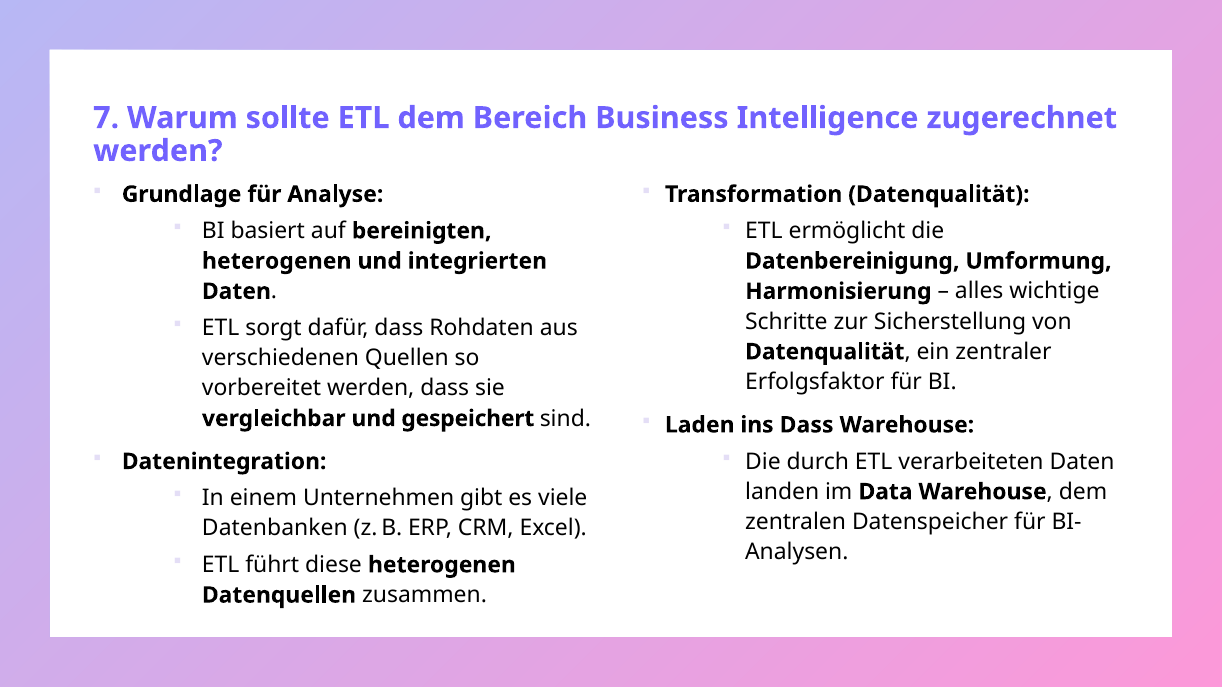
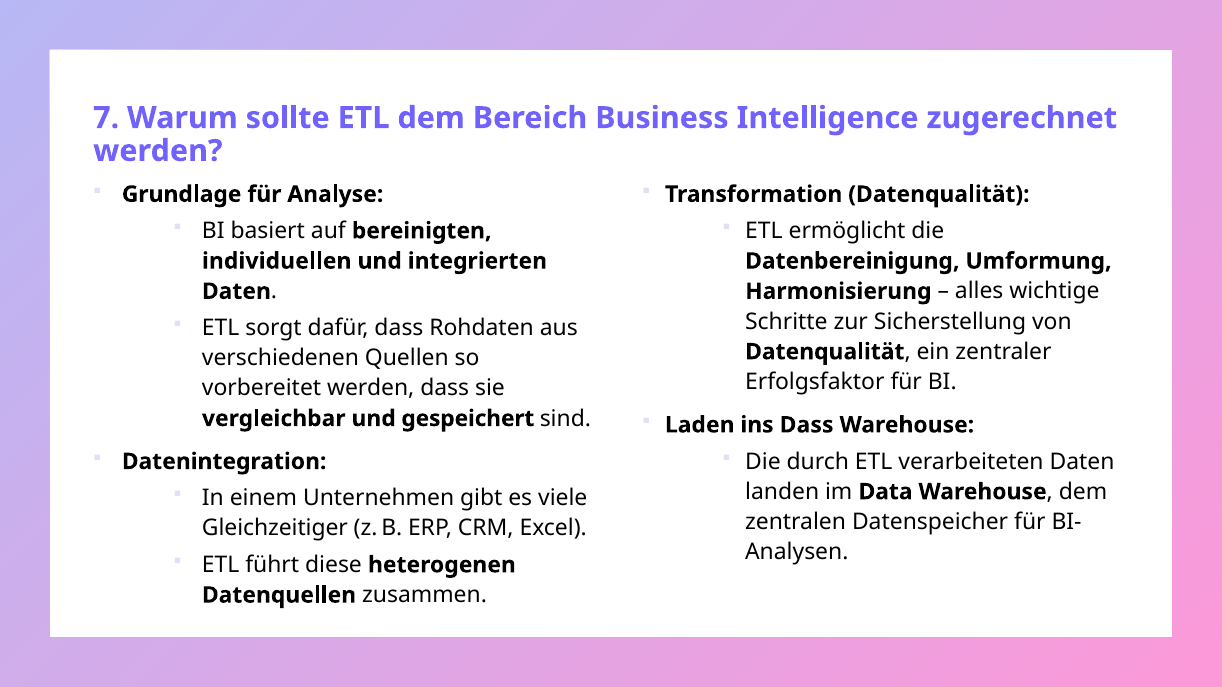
heterogenen at (277, 261): heterogenen -> individuellen
Datenbanken: Datenbanken -> Gleichzeitiger
